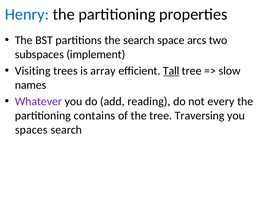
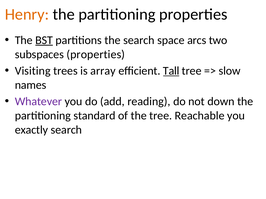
Henry colour: blue -> orange
BST underline: none -> present
subspaces implement: implement -> properties
every: every -> down
contains: contains -> standard
Traversing: Traversing -> Reachable
spaces: spaces -> exactly
